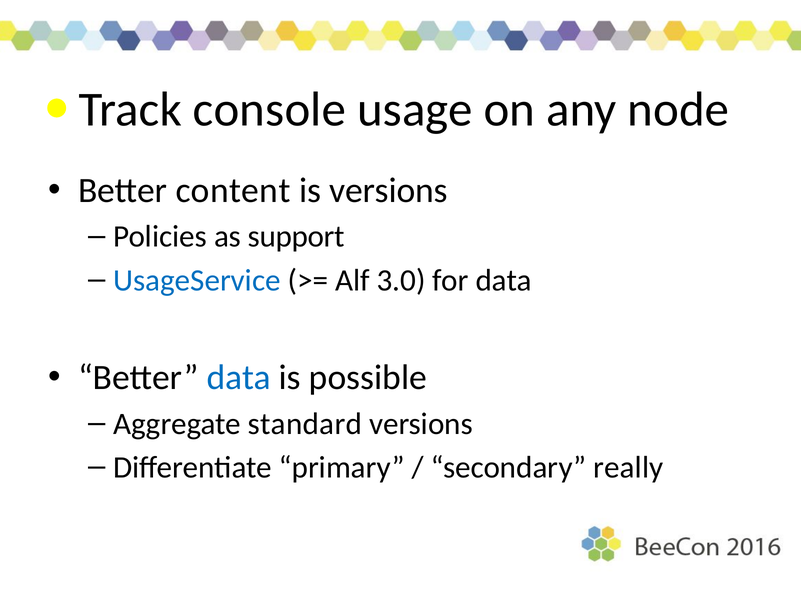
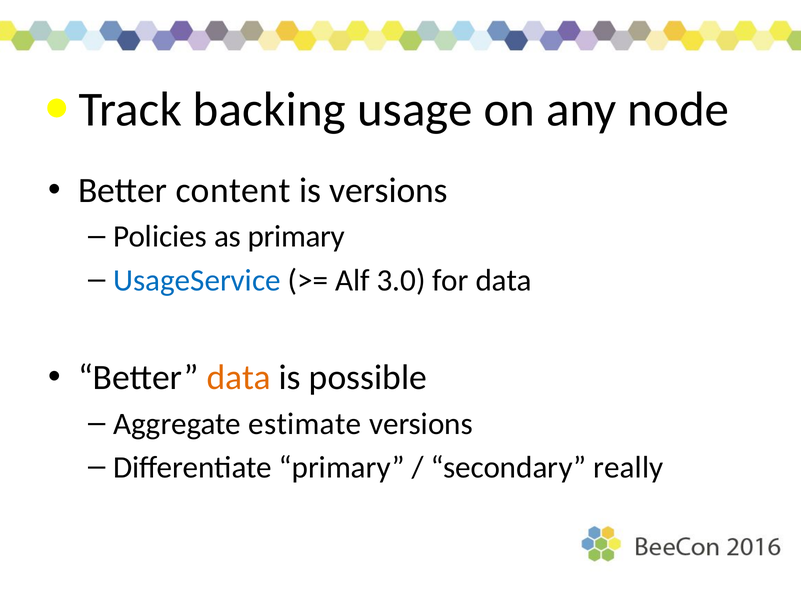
console: console -> backing
as support: support -> primary
data at (239, 378) colour: blue -> orange
standard: standard -> estimate
